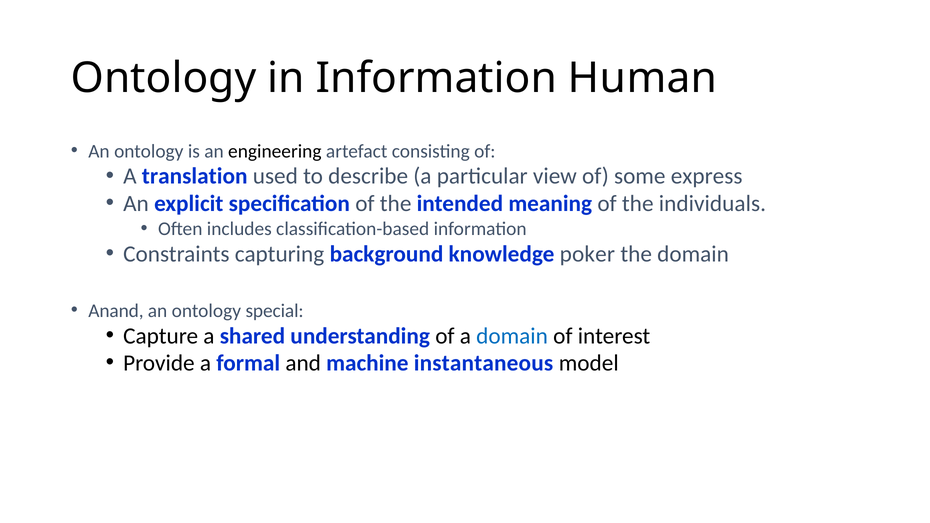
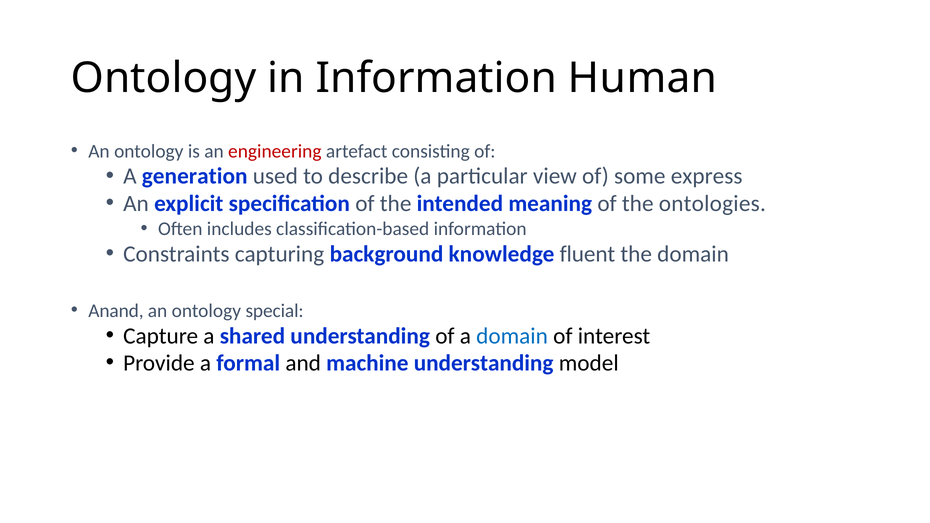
engineering colour: black -> red
translation: translation -> generation
individuals: individuals -> ontologies
poker: poker -> fluent
machine instantaneous: instantaneous -> understanding
